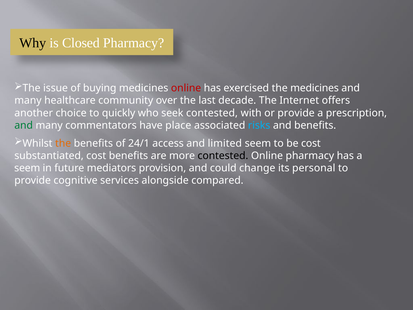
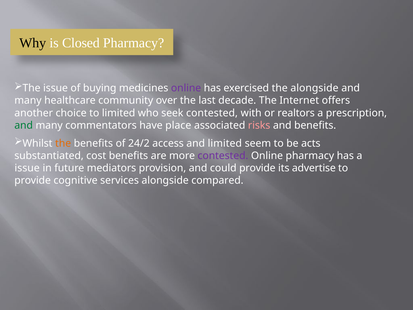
online at (186, 88) colour: red -> purple
the medicines: medicines -> alongside
to quickly: quickly -> limited
or provide: provide -> realtors
risks colour: light blue -> pink
24/1: 24/1 -> 24/2
be cost: cost -> acts
contested at (223, 156) colour: black -> purple
seem at (27, 168): seem -> issue
could change: change -> provide
personal: personal -> advertise
